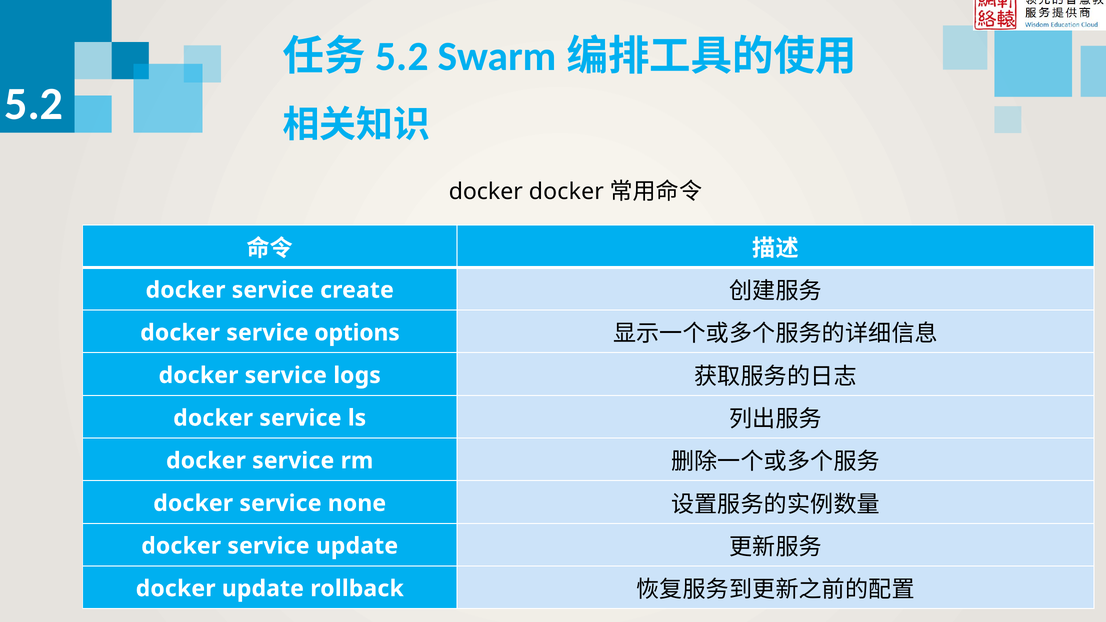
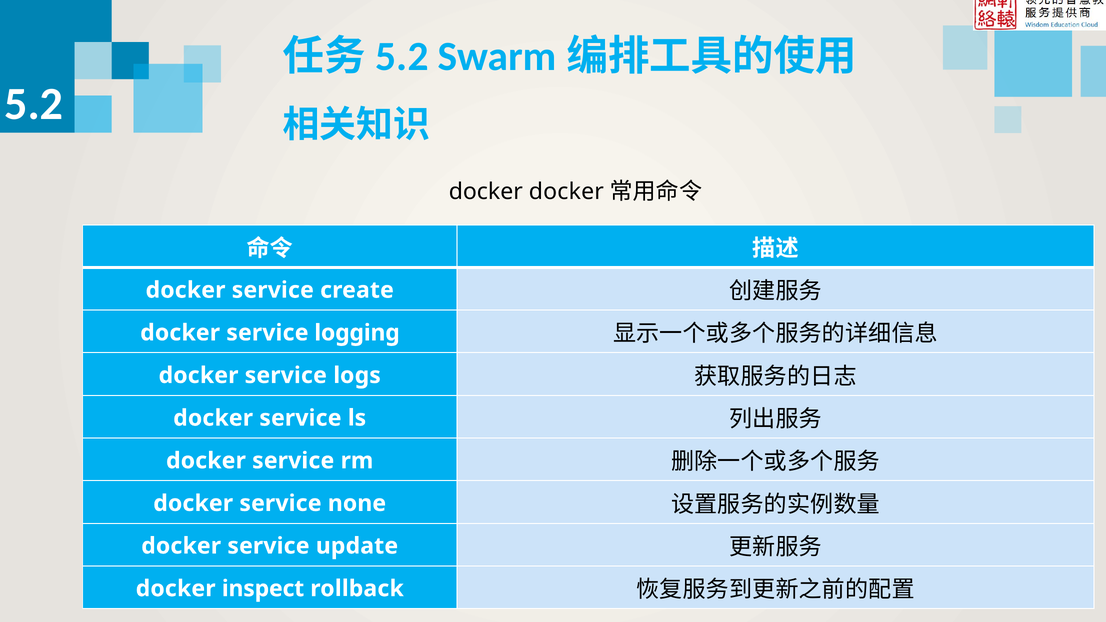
options: options -> logging
docker update: update -> inspect
